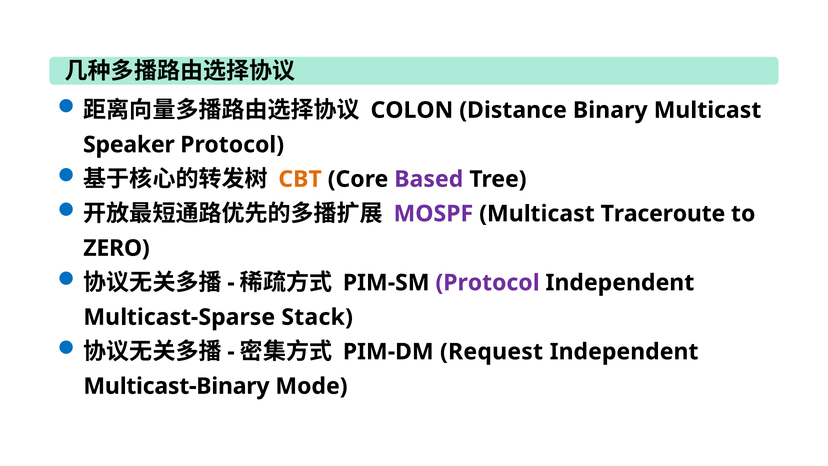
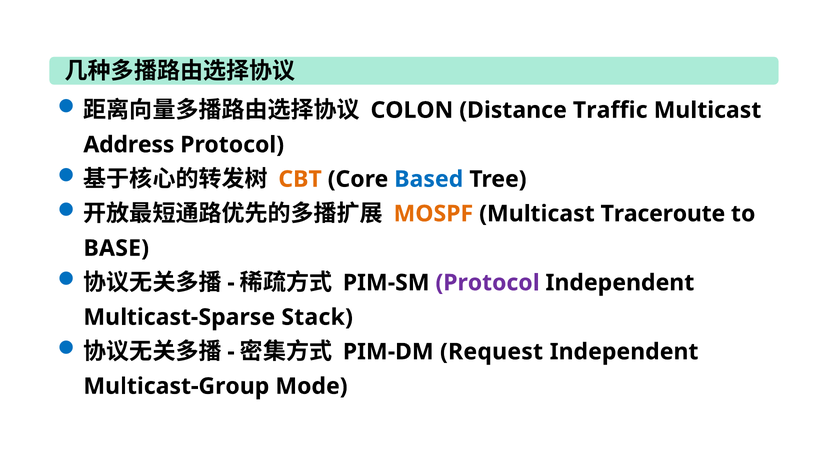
Binary: Binary -> Traffic
Speaker: Speaker -> Address
Based colour: purple -> blue
MOSPF colour: purple -> orange
ZERO: ZERO -> BASE
Multicast-Binary: Multicast-Binary -> Multicast-Group
